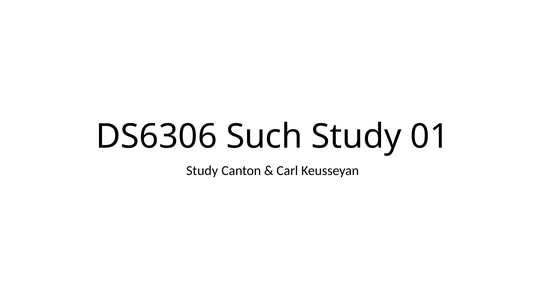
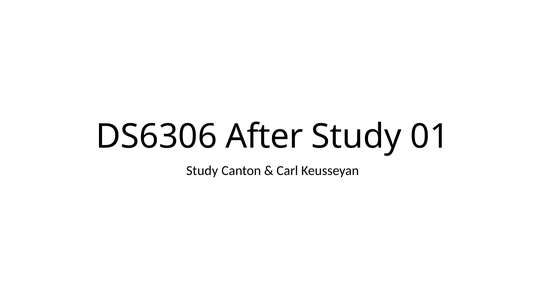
Such: Such -> After
